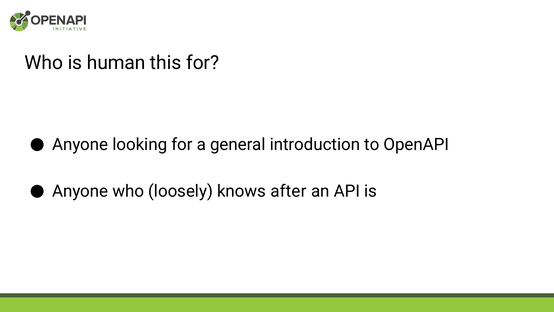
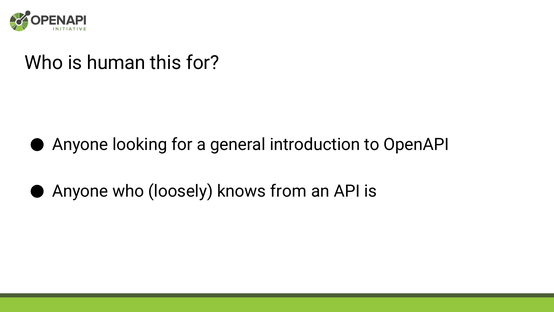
after: after -> from
